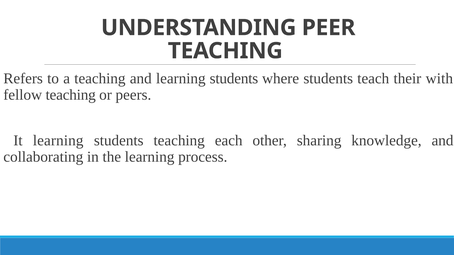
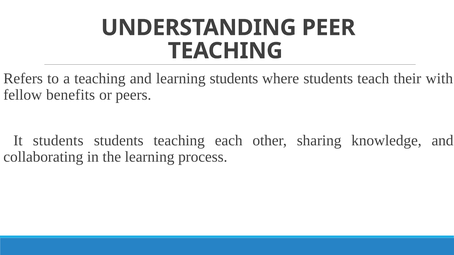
fellow teaching: teaching -> benefits
It learning: learning -> students
